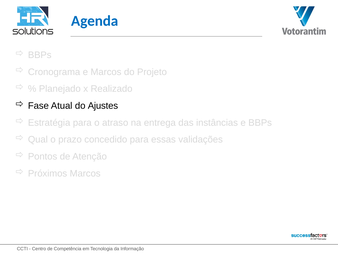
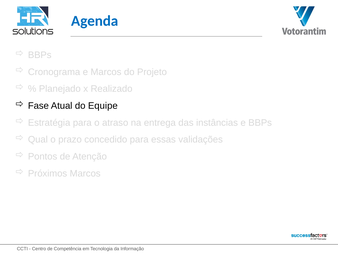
Ajustes: Ajustes -> Equipe
